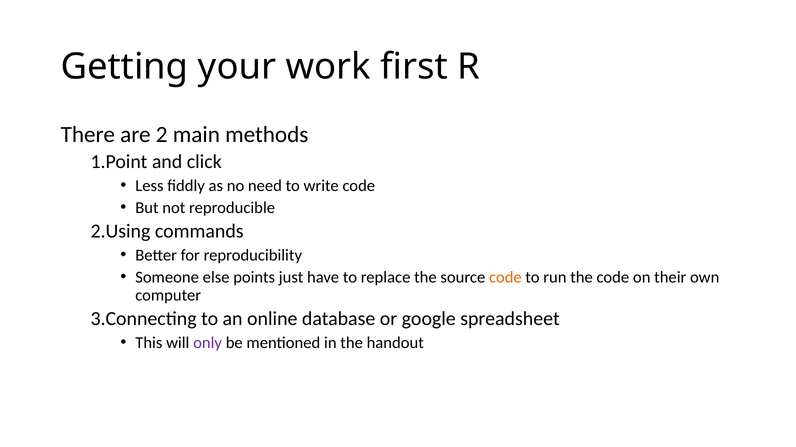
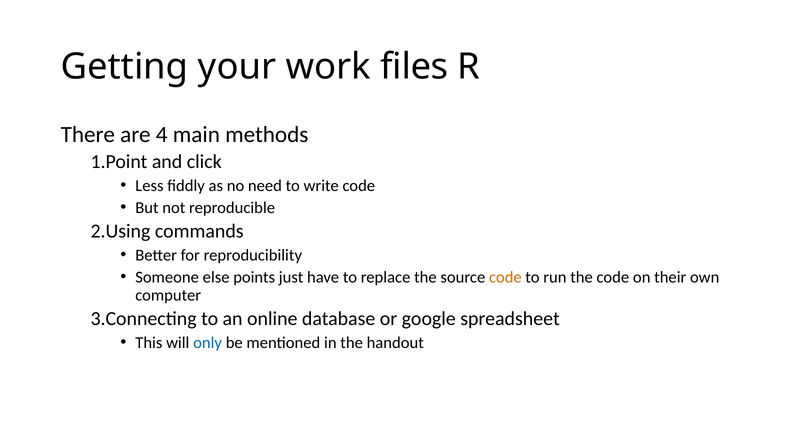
first: first -> files
2: 2 -> 4
only colour: purple -> blue
